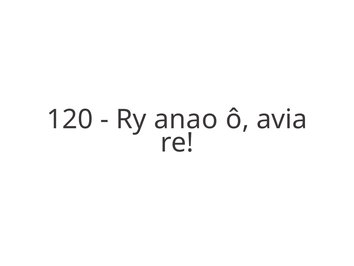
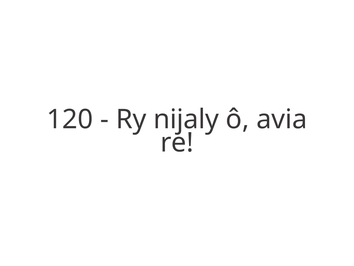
anao: anao -> nijaly
